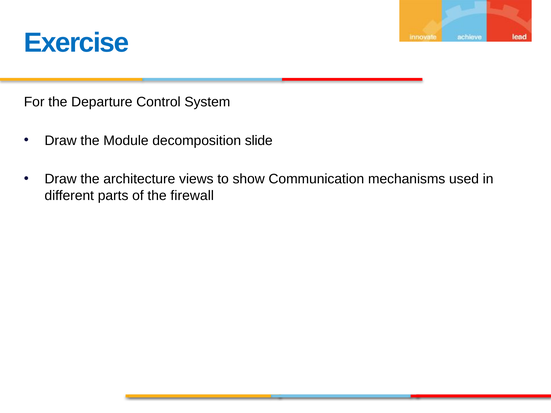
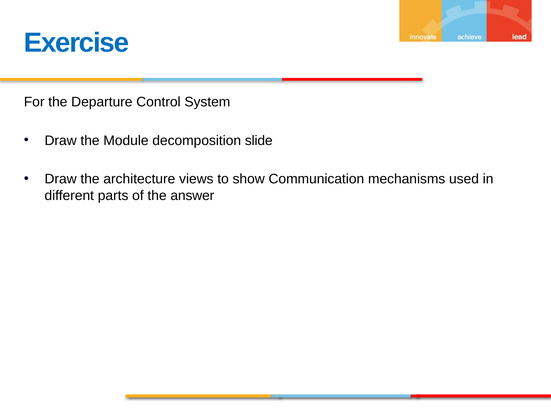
firewall: firewall -> answer
